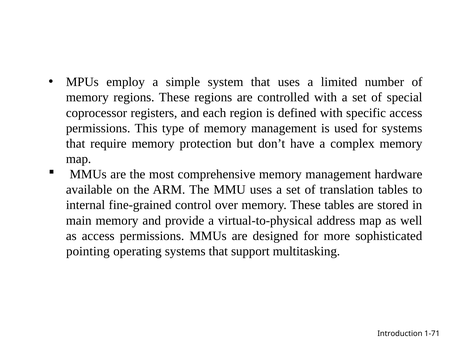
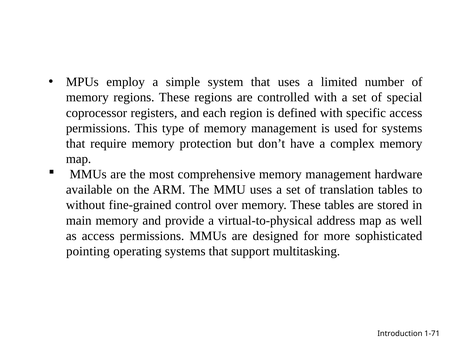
internal: internal -> without
